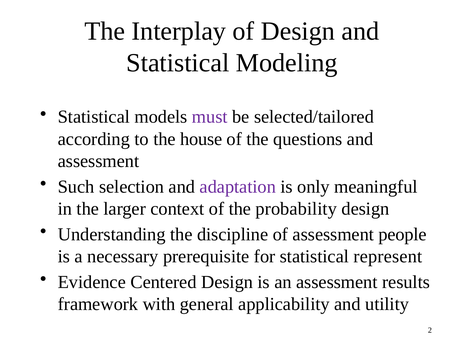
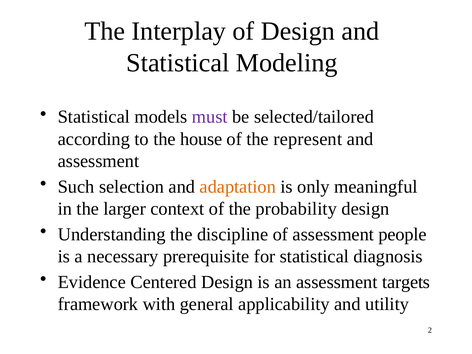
questions: questions -> represent
adaptation colour: purple -> orange
represent: represent -> diagnosis
results: results -> targets
